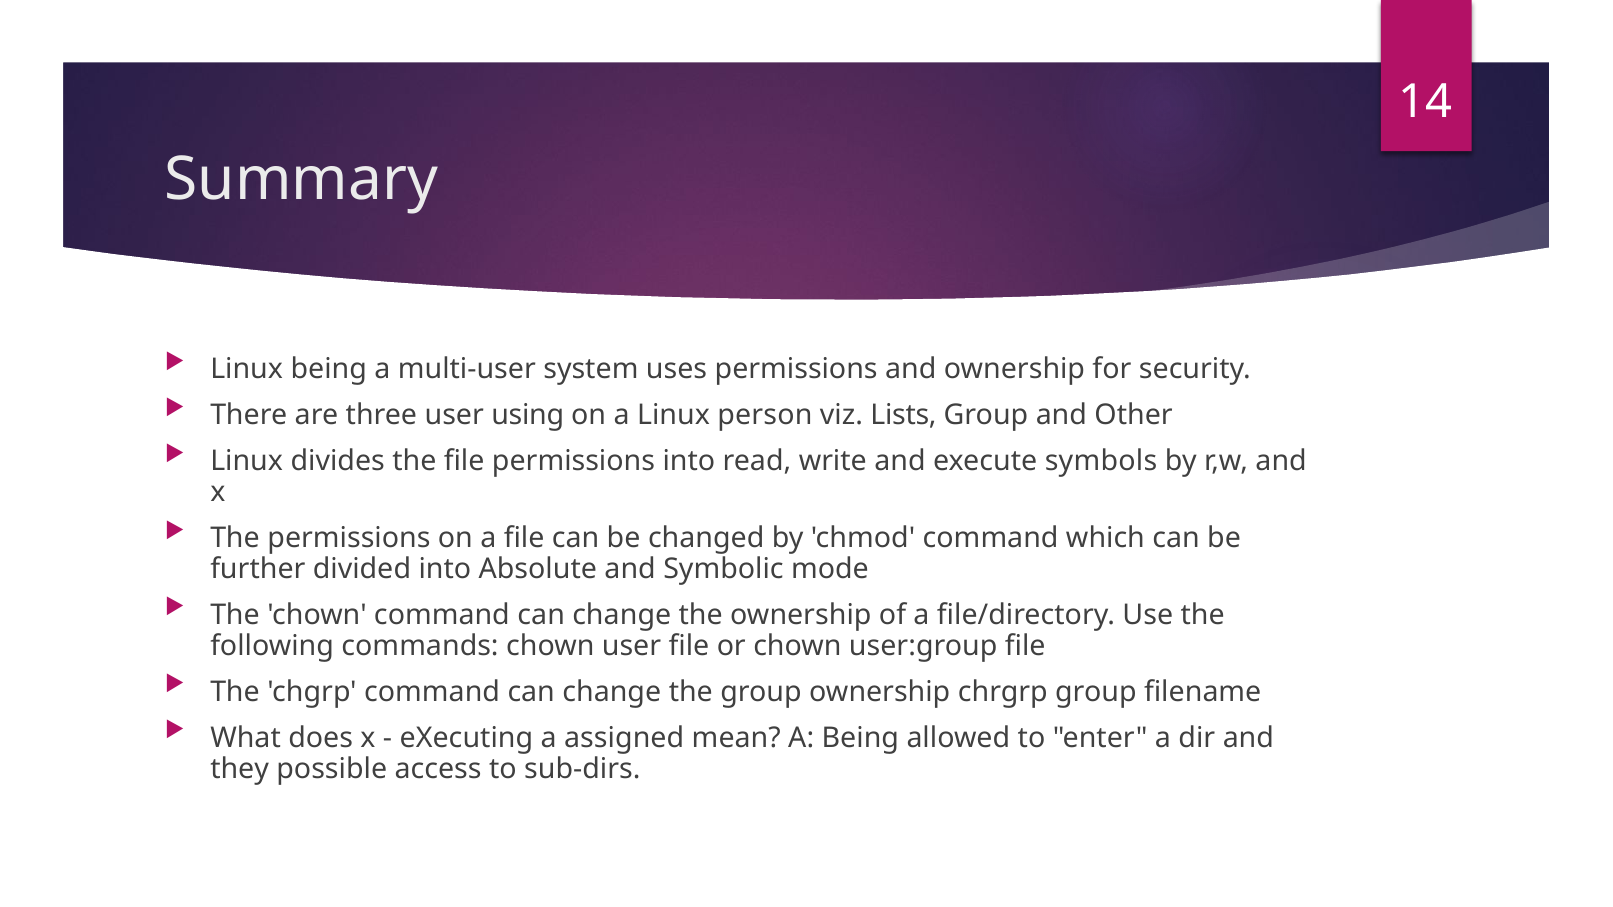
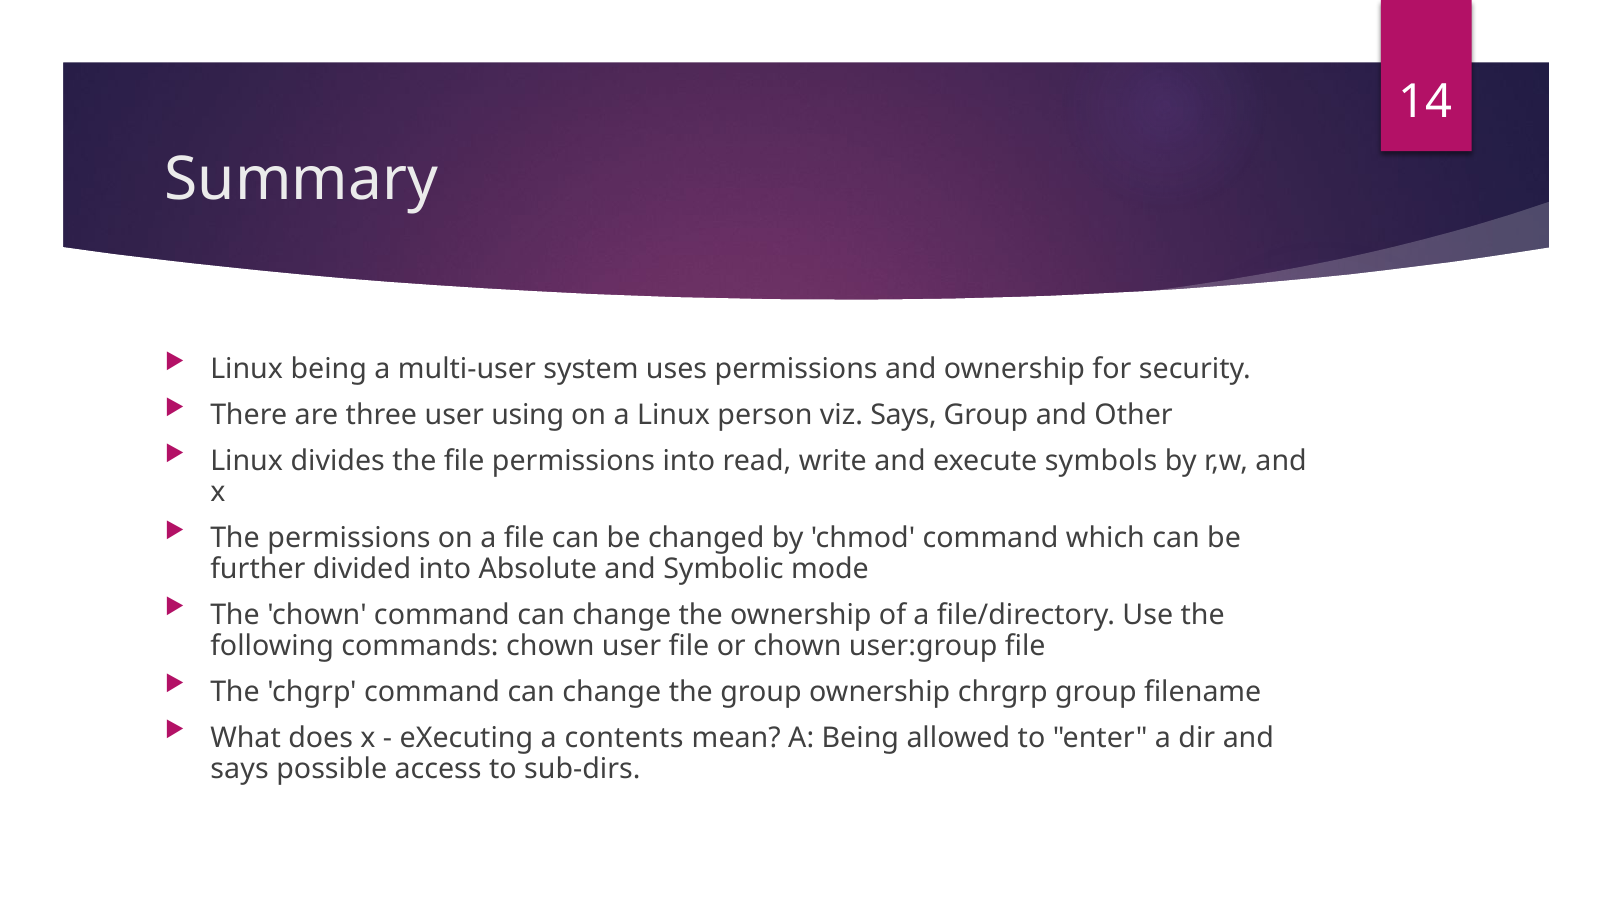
viz Lists: Lists -> Says
assigned: assigned -> contents
they at (240, 769): they -> says
